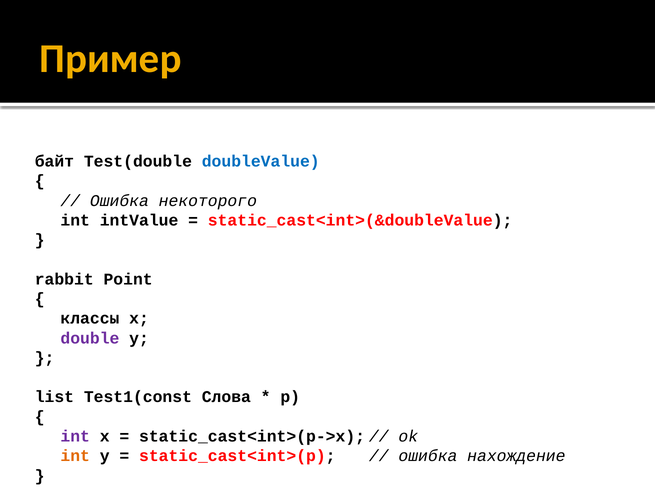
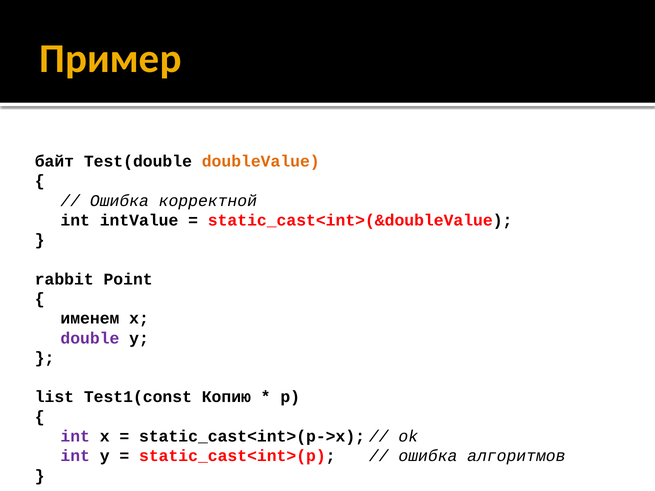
doubleValue colour: blue -> orange
некоторого: некоторого -> корректной
классы: классы -> именем
Слова: Слова -> Копию
int at (75, 456) colour: orange -> purple
нахождение: нахождение -> алгоритмов
